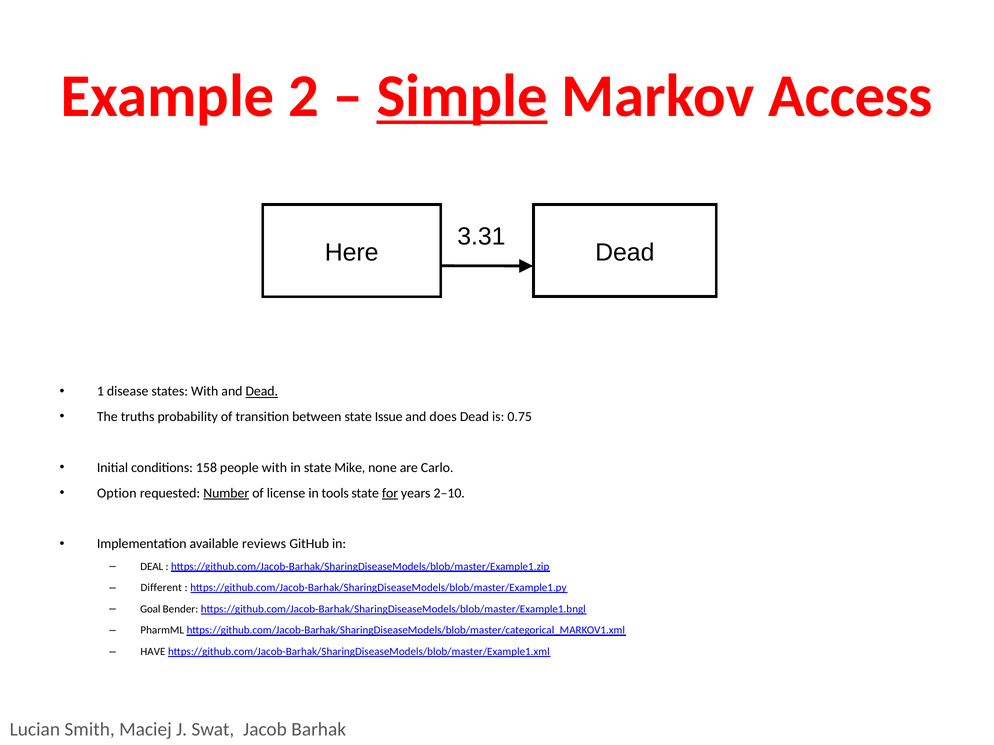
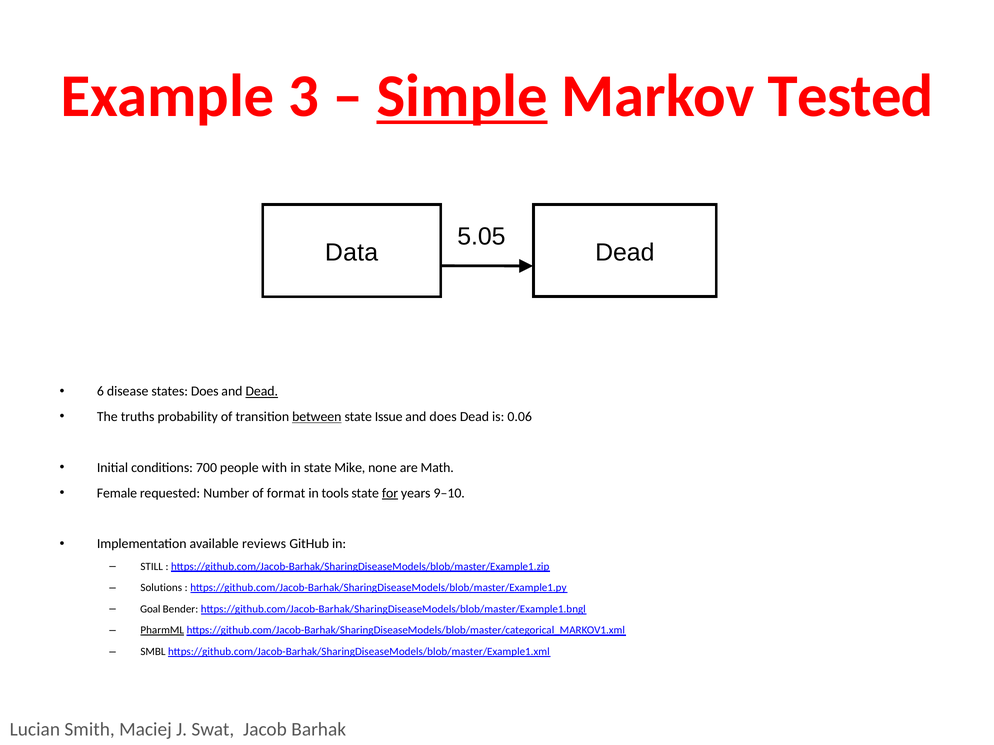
2: 2 -> 3
Access: Access -> Tested
3.31: 3.31 -> 5.05
Here: Here -> Data
1: 1 -> 6
states With: With -> Does
between underline: none -> present
0.75: 0.75 -> 0.06
158: 158 -> 700
Carlo: Carlo -> Math
Option: Option -> Female
Number underline: present -> none
license: license -> format
2–10: 2–10 -> 9–10
DEAL: DEAL -> STILL
Different: Different -> Solutions
PharmML underline: none -> present
HAVE: HAVE -> SMBL
